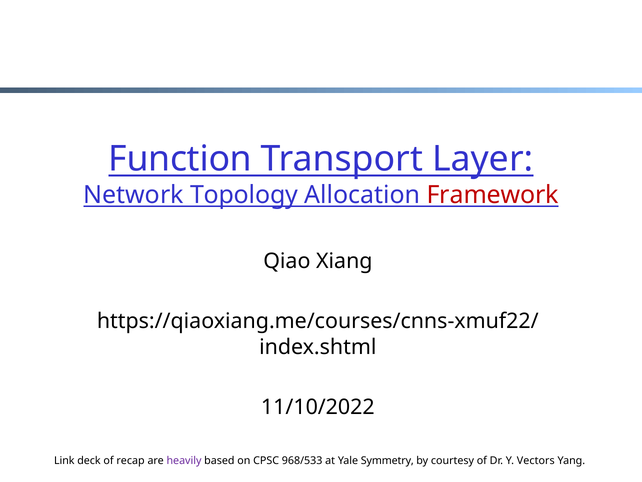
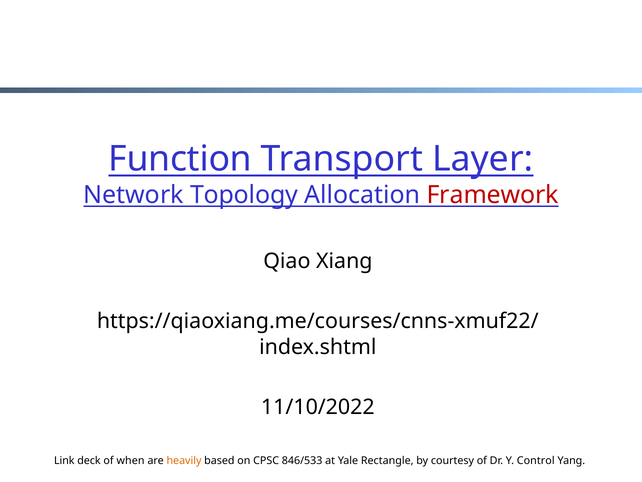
recap: recap -> when
heavily colour: purple -> orange
968/533: 968/533 -> 846/533
Symmetry: Symmetry -> Rectangle
Vectors: Vectors -> Control
